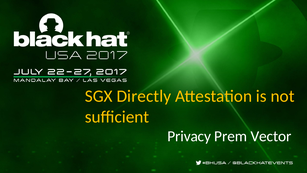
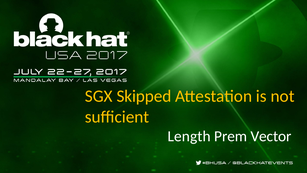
Directly: Directly -> Skipped
Privacy: Privacy -> Length
